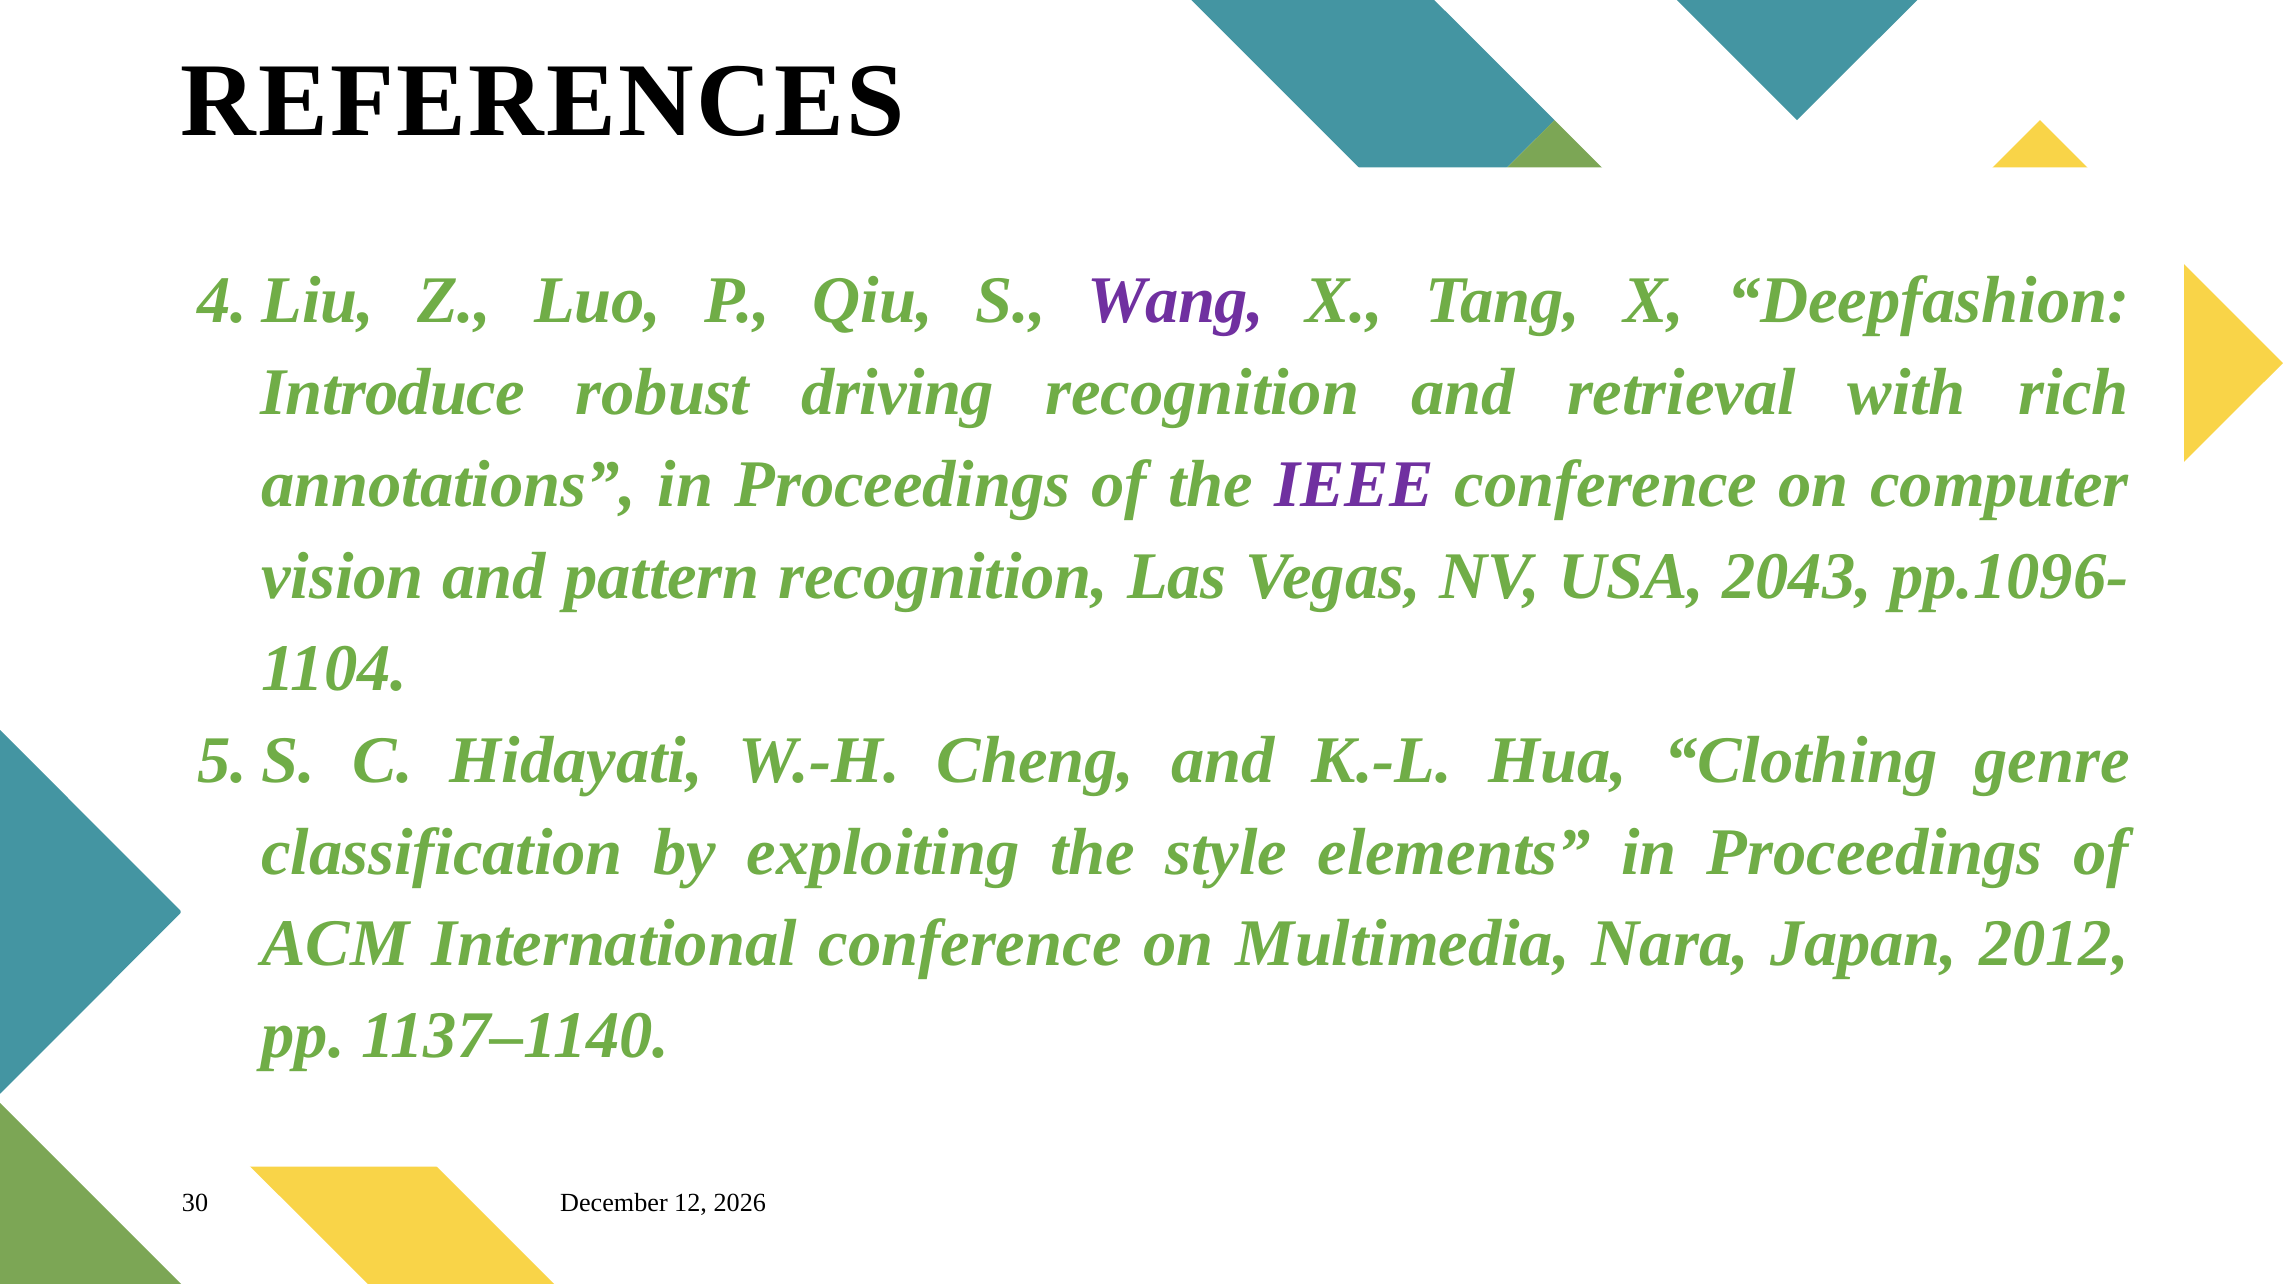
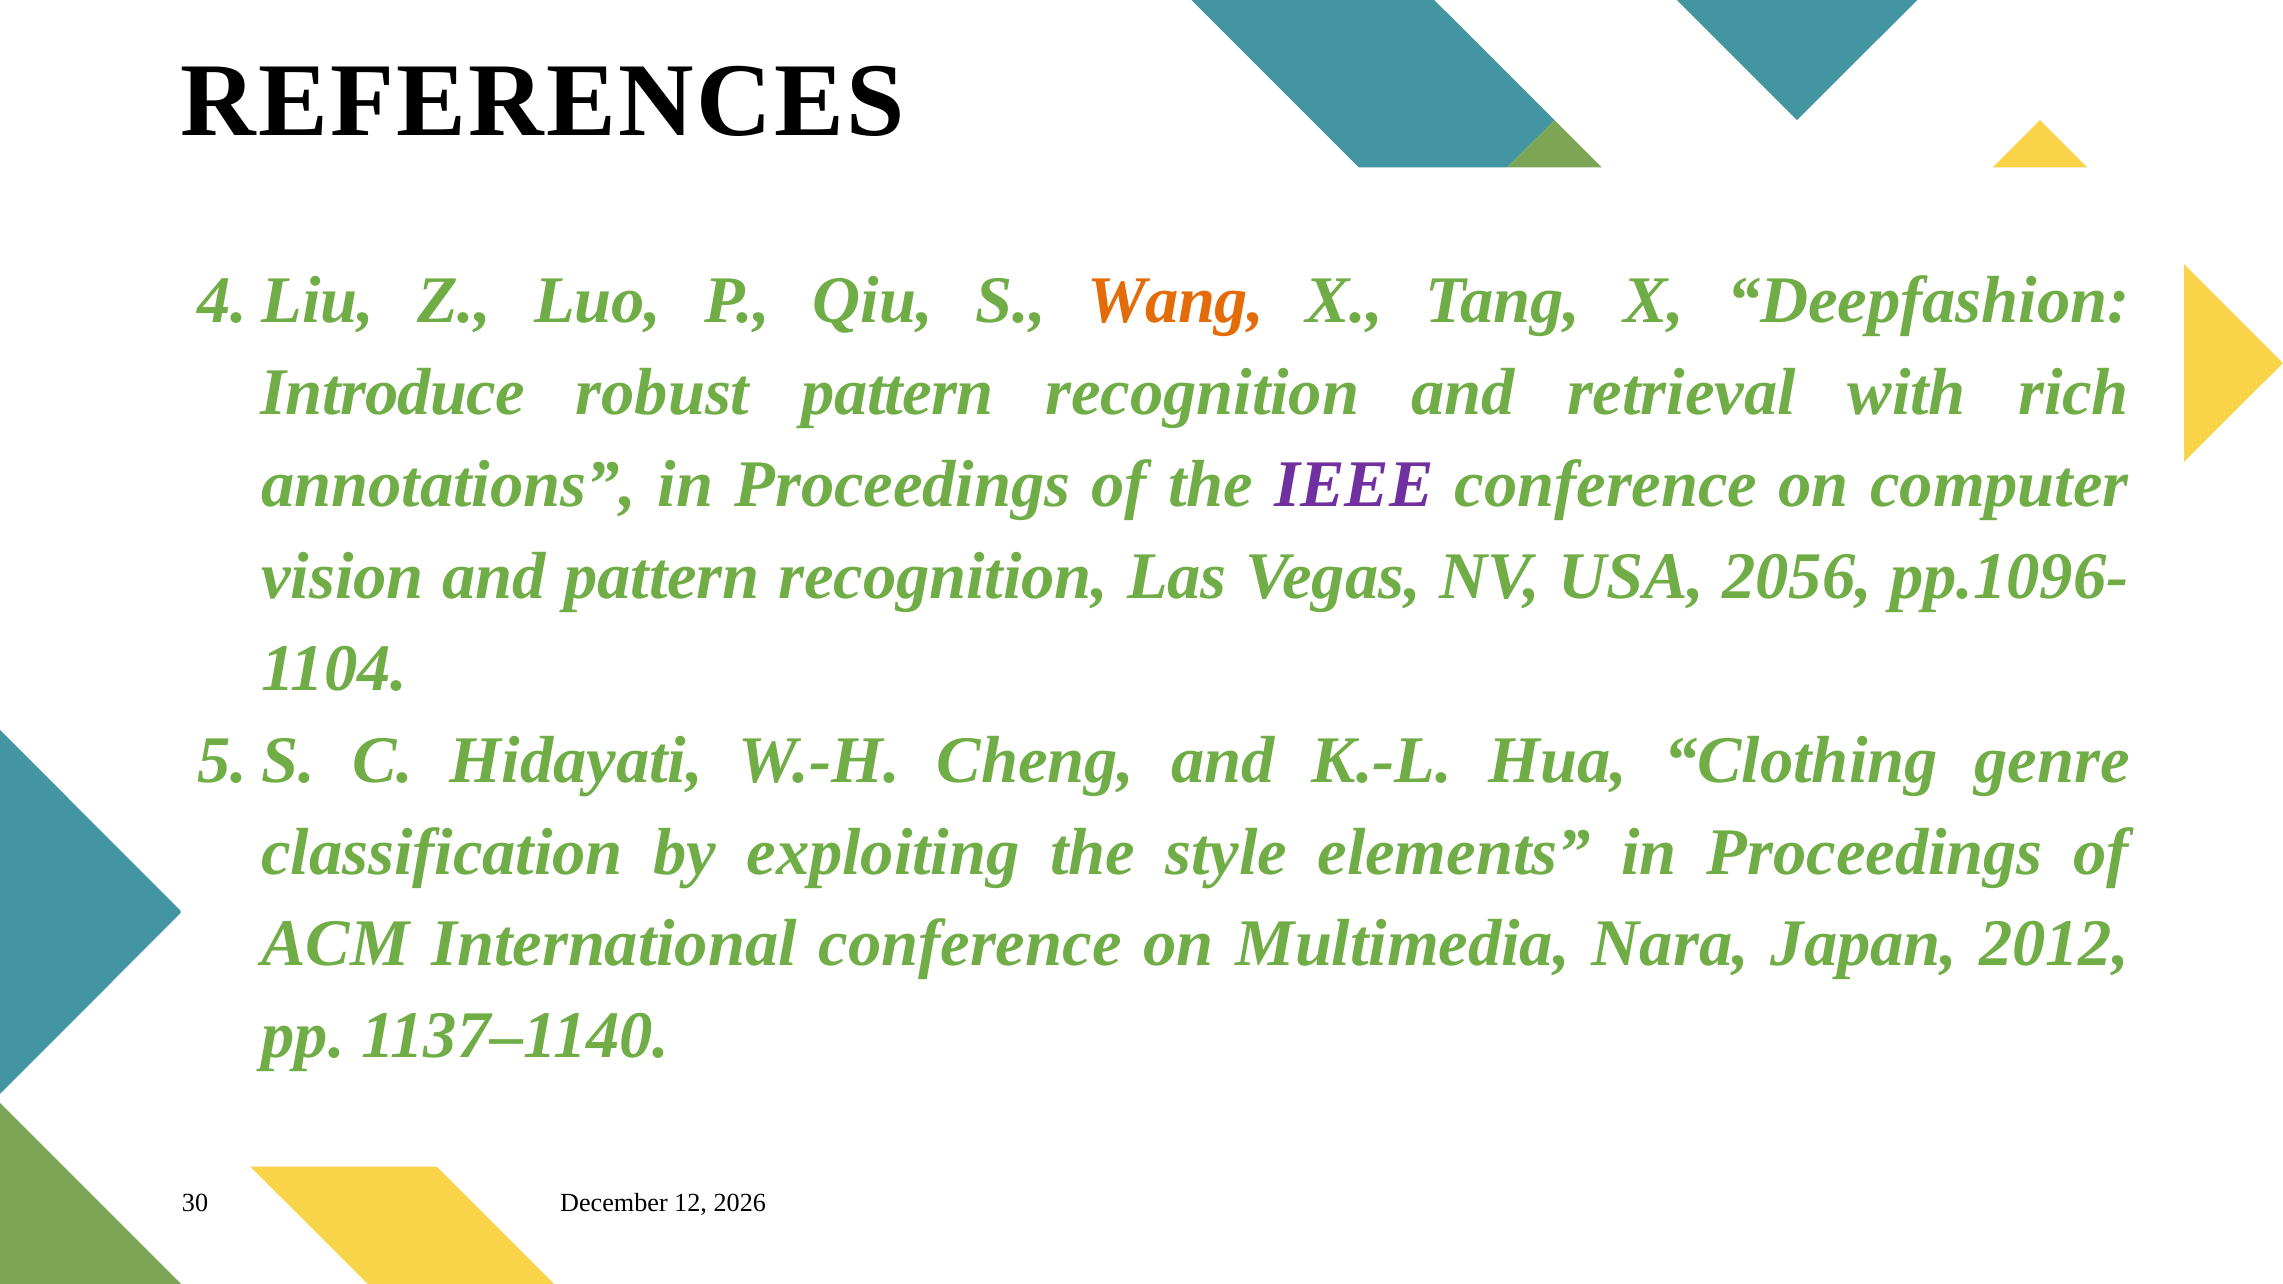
Wang colour: purple -> orange
robust driving: driving -> pattern
2043: 2043 -> 2056
